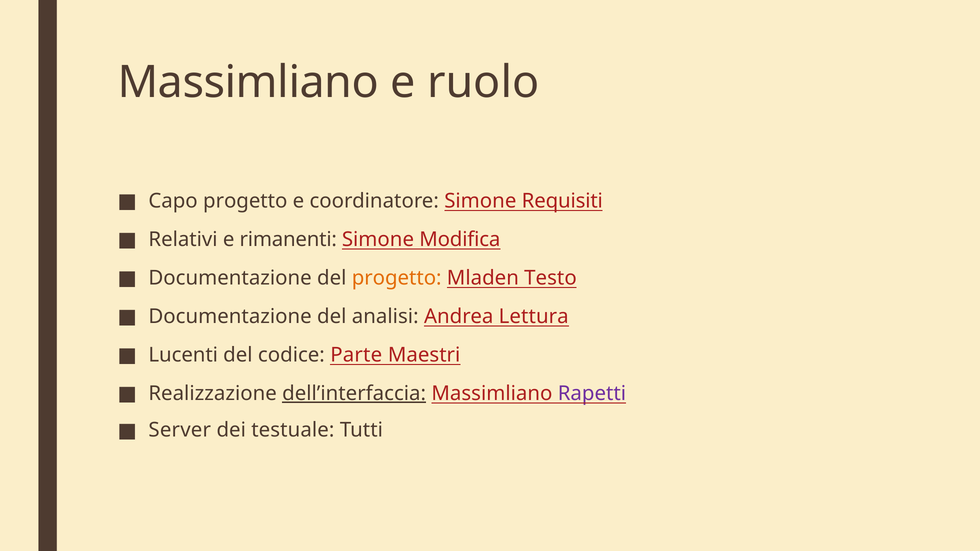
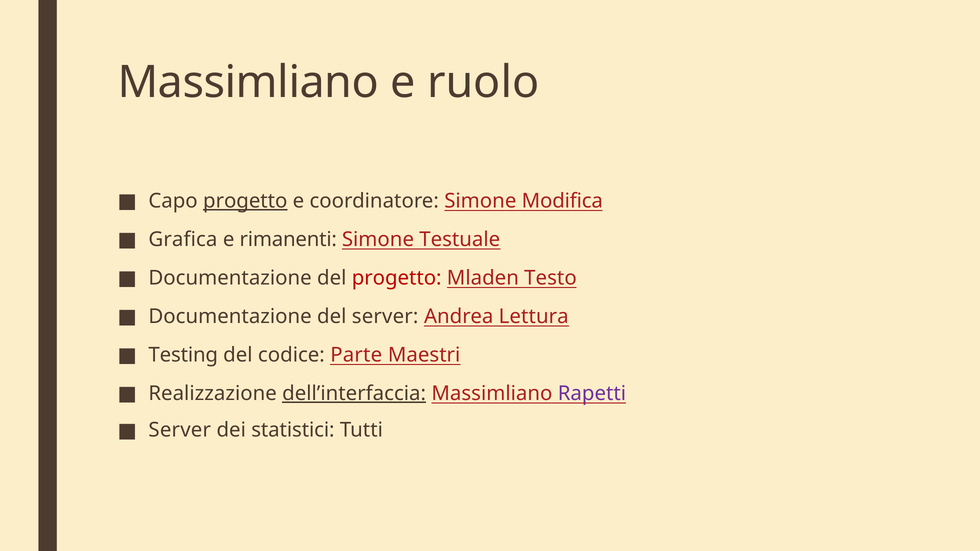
progetto at (245, 201) underline: none -> present
Requisiti: Requisiti -> Modifica
Relativi: Relativi -> Grafica
Modifica: Modifica -> Testuale
progetto at (397, 278) colour: orange -> red
del analisi: analisi -> server
Lucenti: Lucenti -> Testing
testuale: testuale -> statistici
